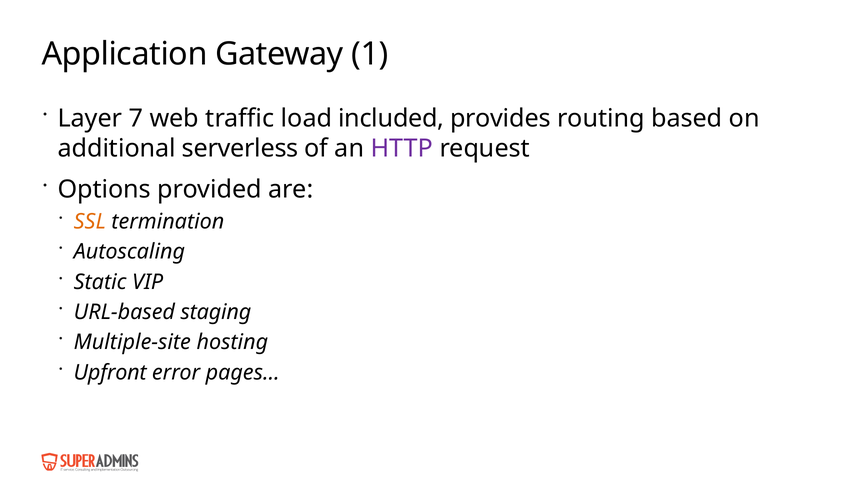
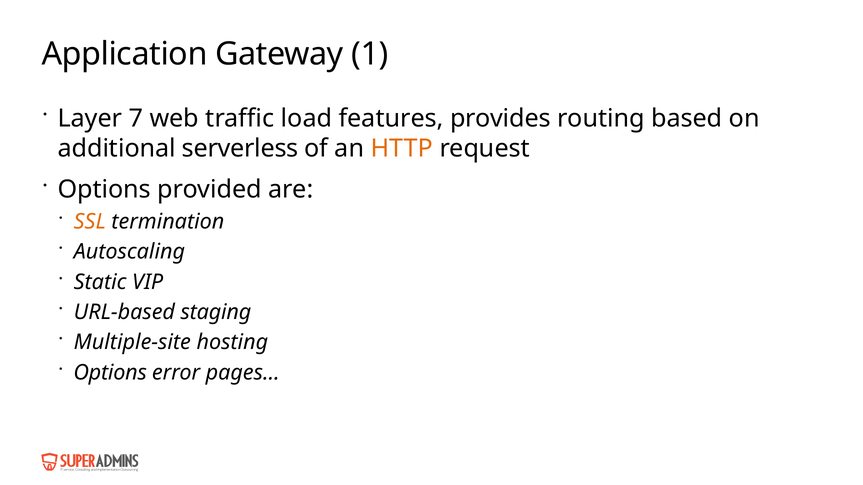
included: included -> features
HTTP colour: purple -> orange
Upfront at (110, 373): Upfront -> Options
